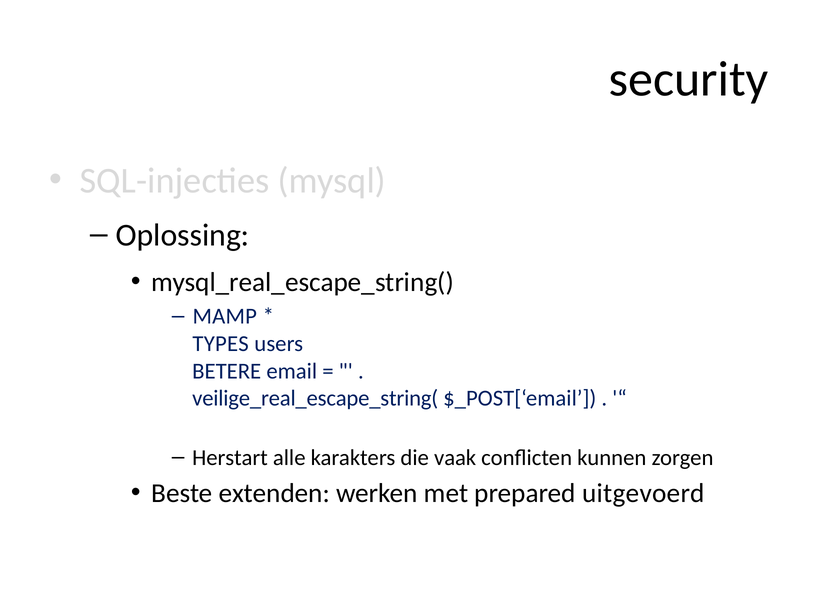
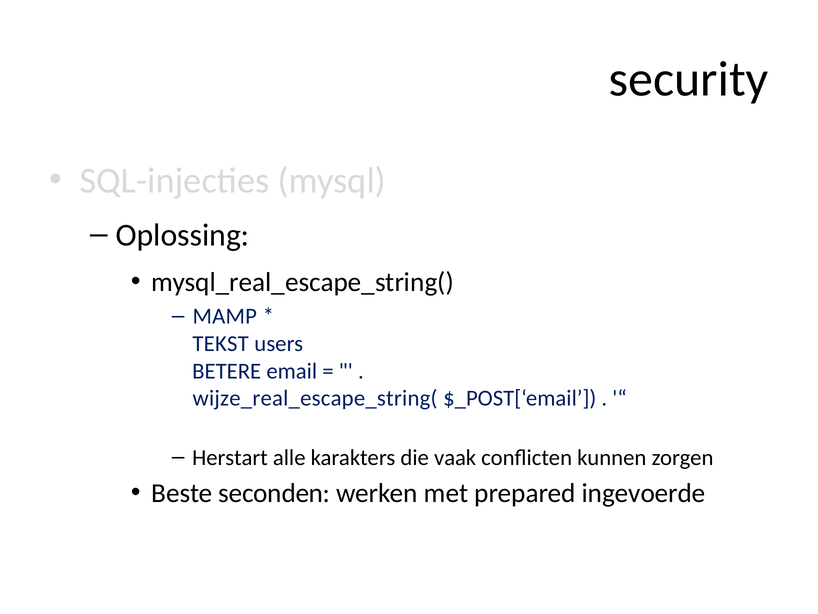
TYPES: TYPES -> TEKST
veilige_real_escape_string(: veilige_real_escape_string( -> wijze_real_escape_string(
extenden: extenden -> seconden
uitgevoerd: uitgevoerd -> ingevoerde
